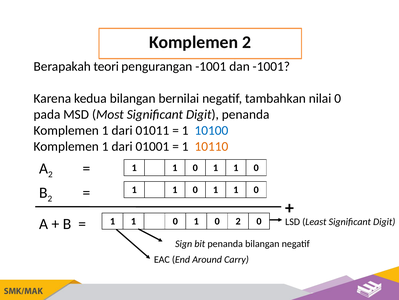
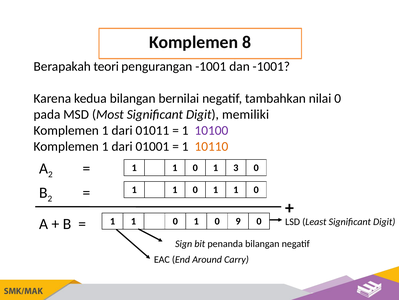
Komplemen 2: 2 -> 8
Digit penanda: penanda -> memiliki
10100 colour: blue -> purple
1 at (236, 167): 1 -> 3
0 2: 2 -> 9
